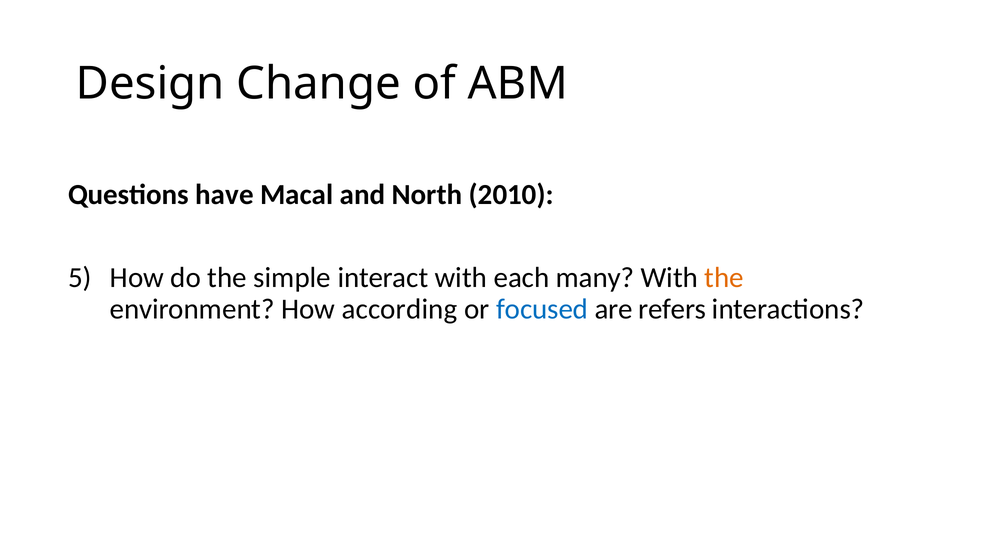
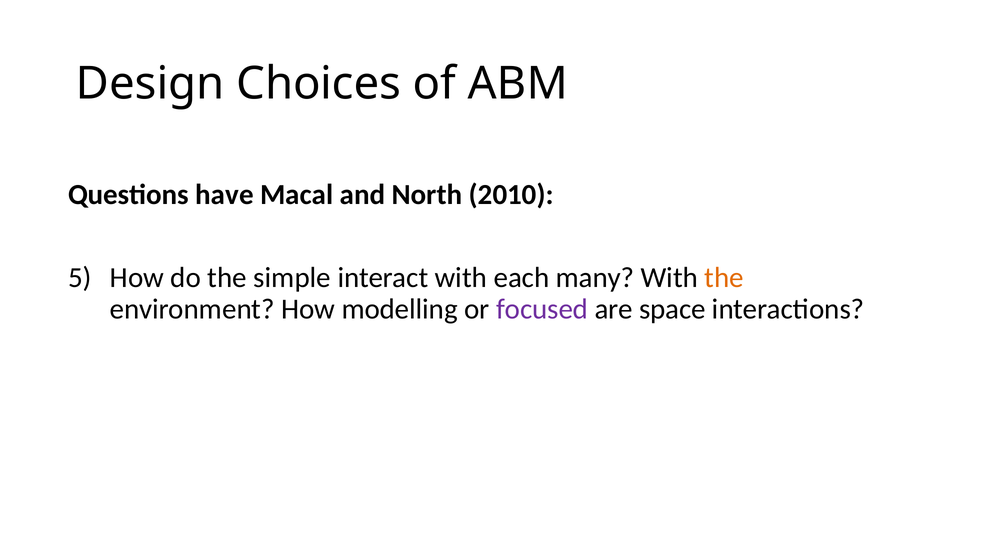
Change: Change -> Choices
according: according -> modelling
focused colour: blue -> purple
refers: refers -> space
